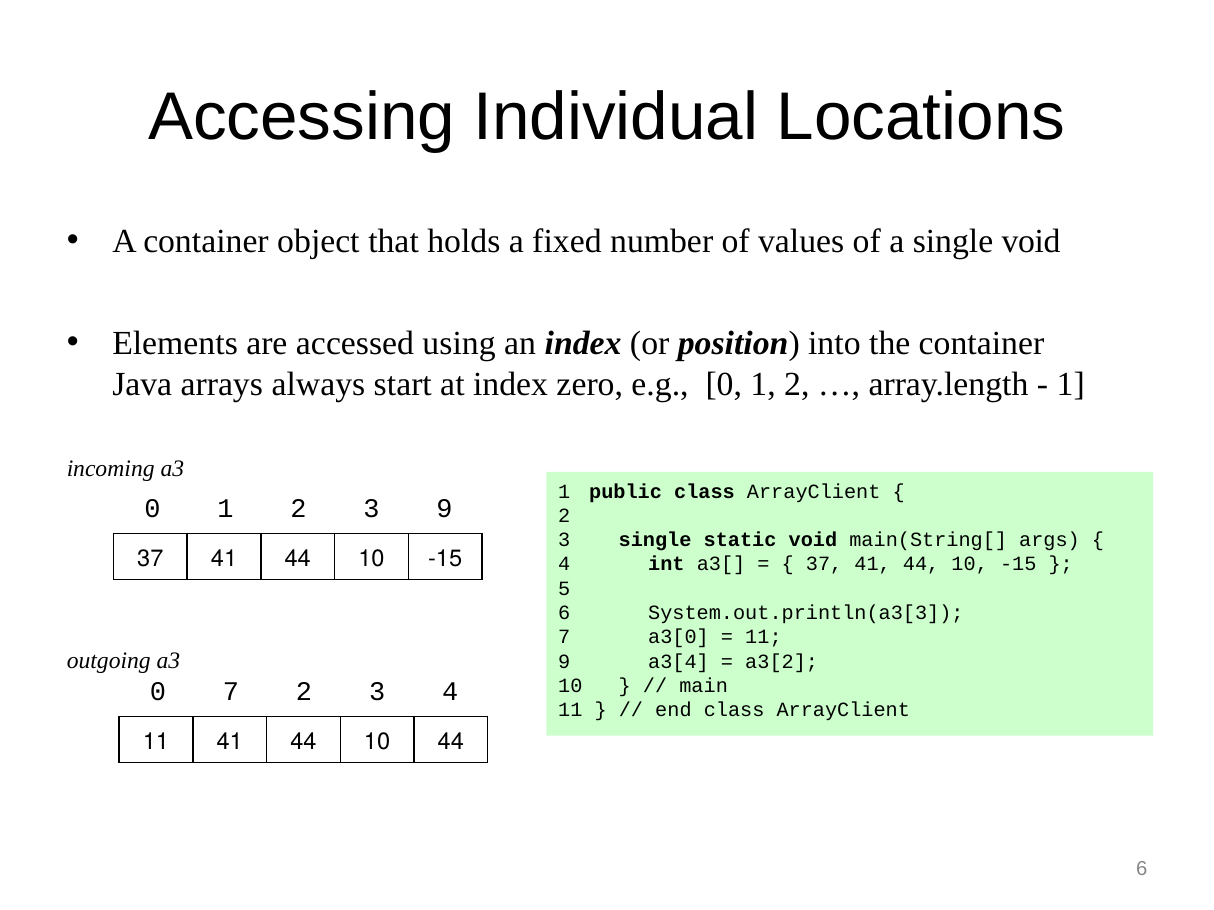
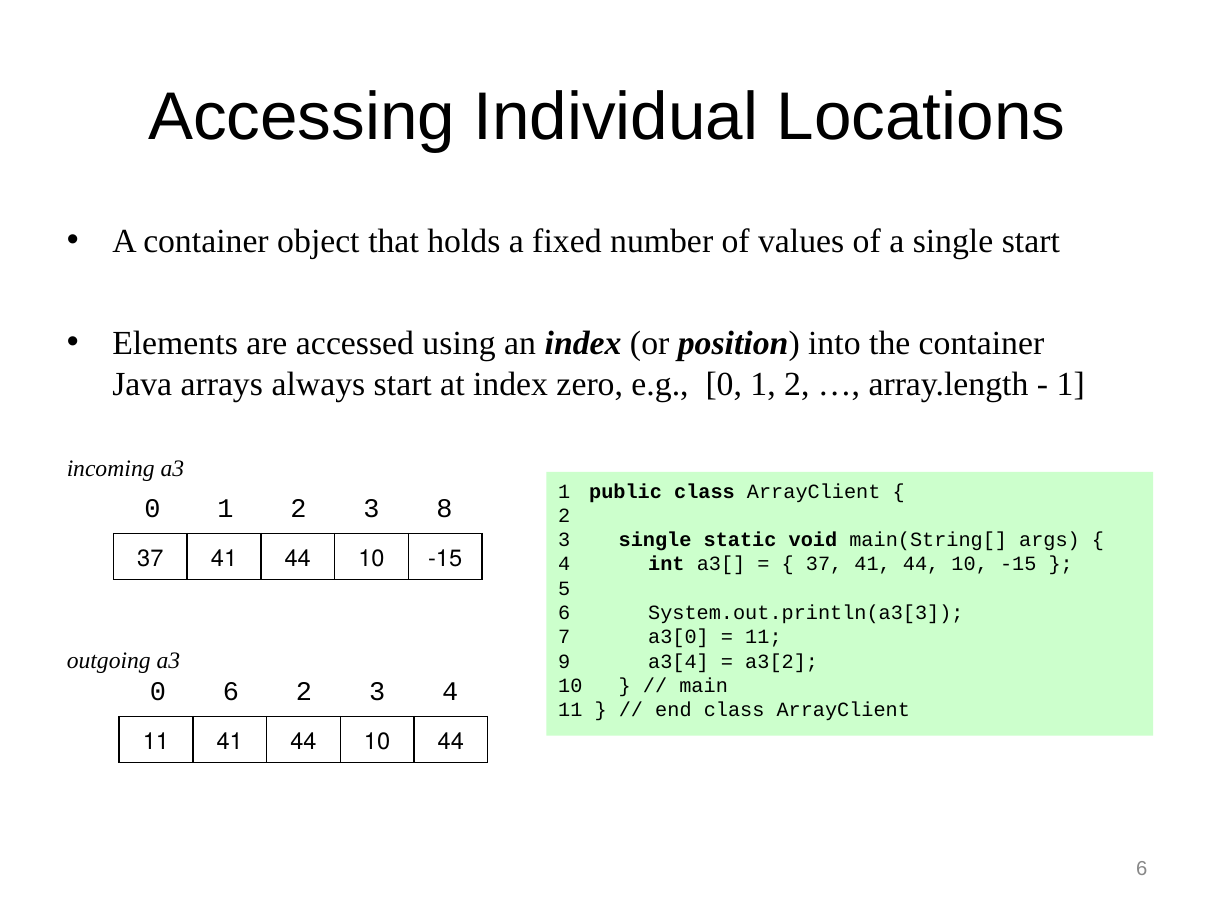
single void: void -> start
3 9: 9 -> 8
0 7: 7 -> 6
